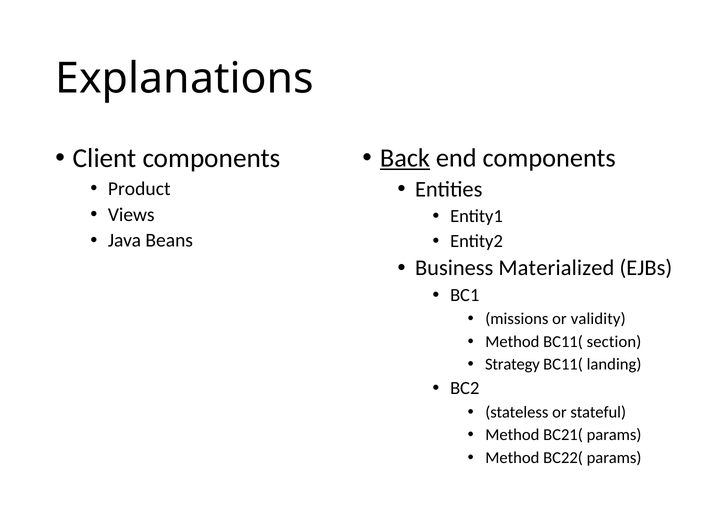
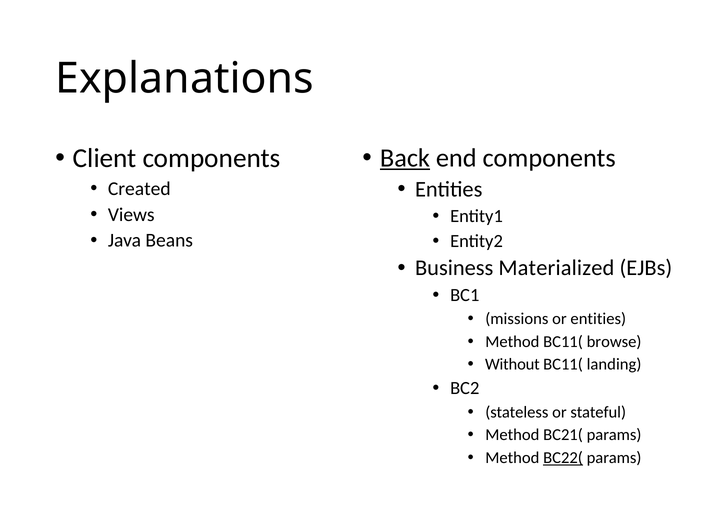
Product: Product -> Created
or validity: validity -> entities
section: section -> browse
Strategy: Strategy -> Without
BC22( underline: none -> present
